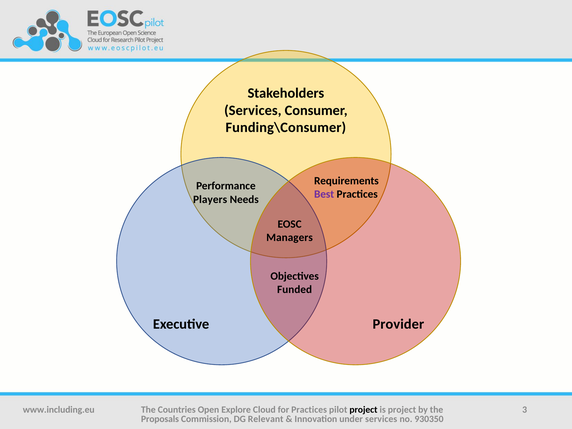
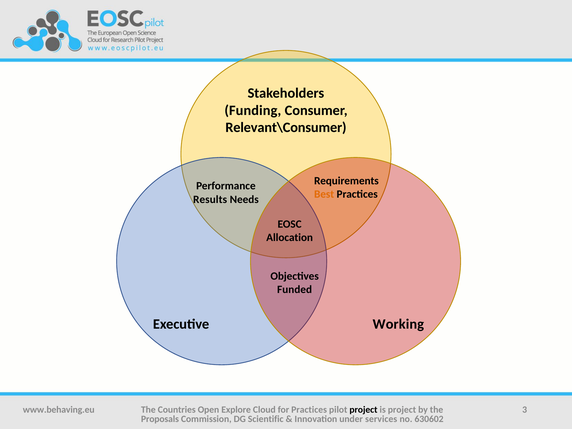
Services at (253, 110): Services -> Funding
Funding\Consumer: Funding\Consumer -> Relevant\Consumer
Best colour: purple -> orange
Players: Players -> Results
Managers: Managers -> Allocation
Provider: Provider -> Working
www.including.eu: www.including.eu -> www.behaving.eu
Relevant: Relevant -> Scientific
930350: 930350 -> 630602
